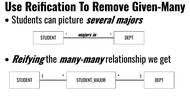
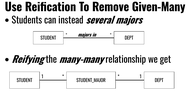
picture: picture -> instead
